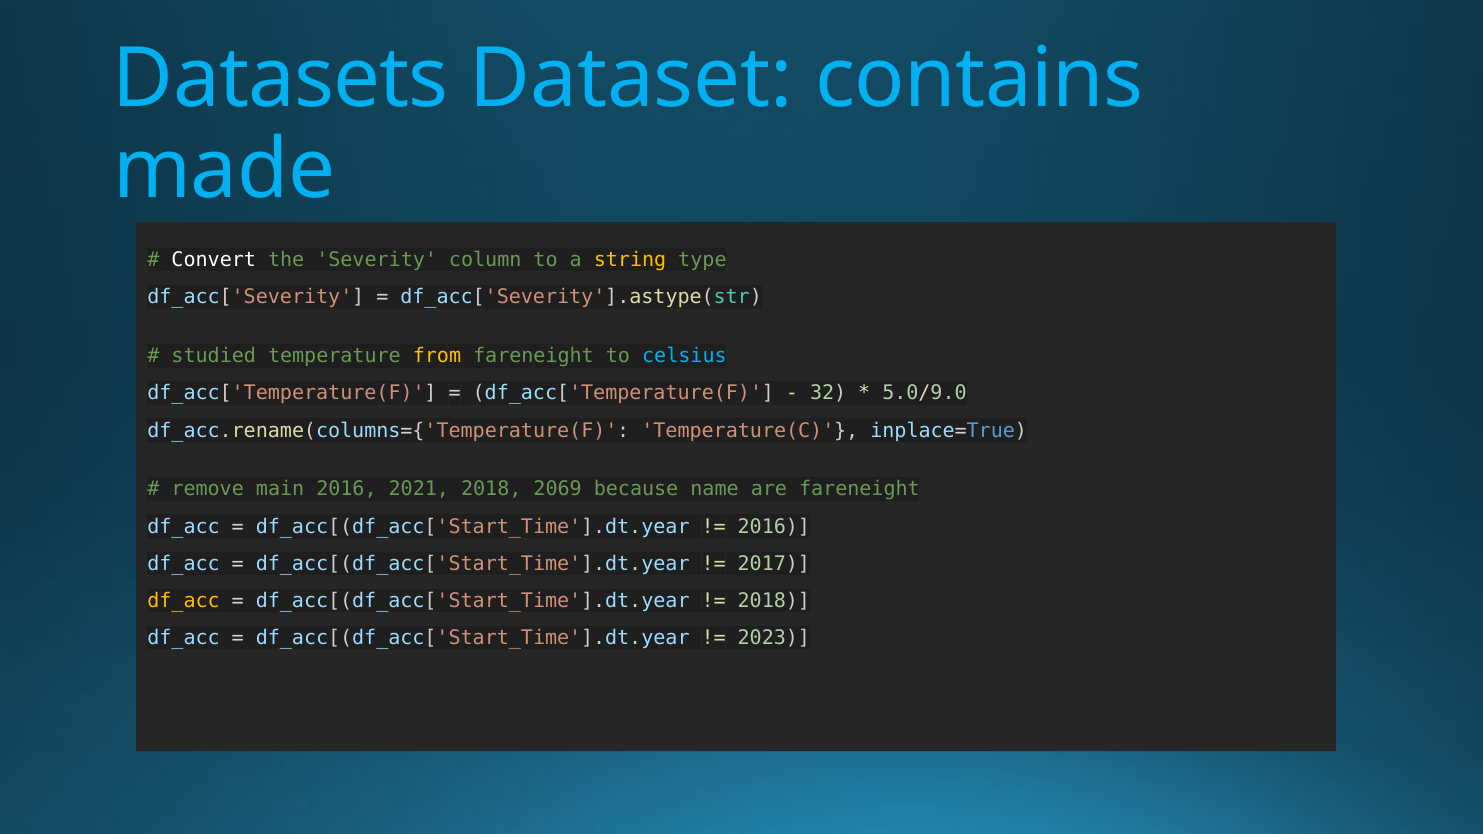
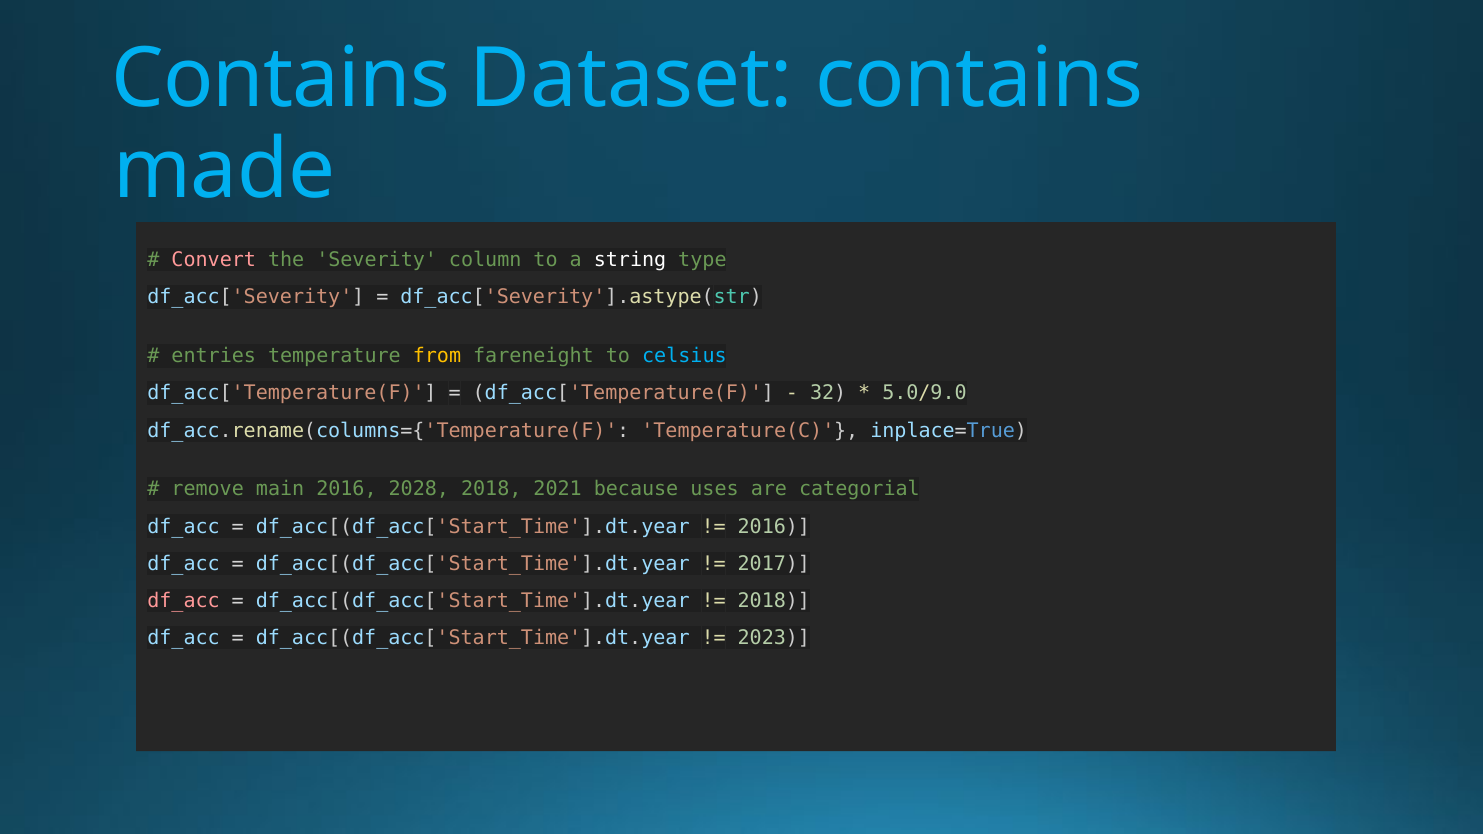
Datasets at (281, 79): Datasets -> Contains
Convert colour: white -> pink
string colour: yellow -> white
studied: studied -> entries
2021: 2021 -> 2028
2069: 2069 -> 2021
name: name -> uses
are fareneight: fareneight -> categorial
df_acc at (184, 601) colour: yellow -> pink
